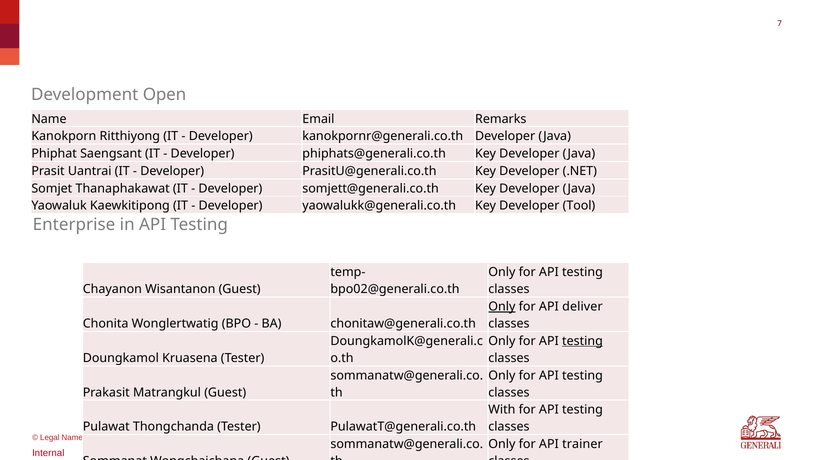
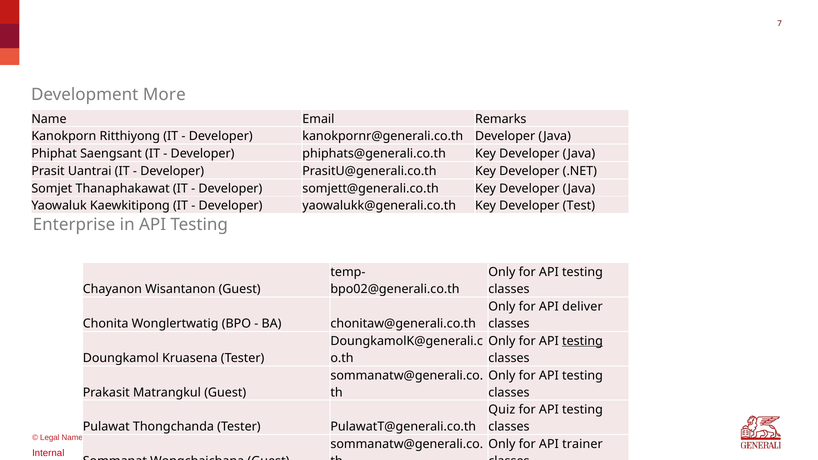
Open: Open -> More
Tool: Tool -> Test
Only at (502, 307) underline: present -> none
With: With -> Quiz
